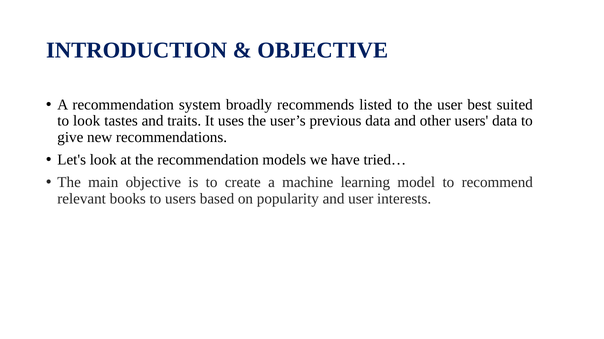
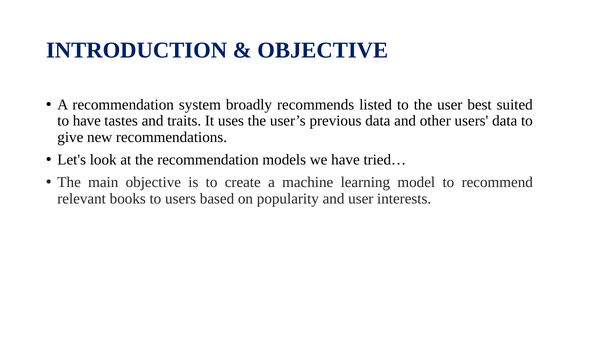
to look: look -> have
